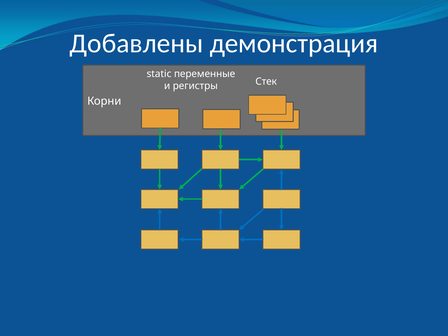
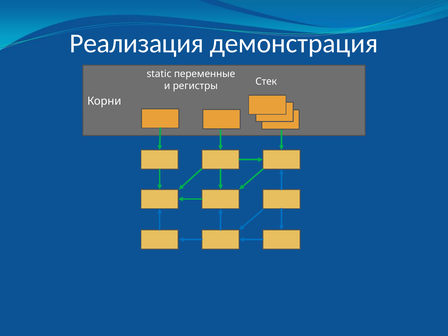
Добавлены: Добавлены -> Реализация
